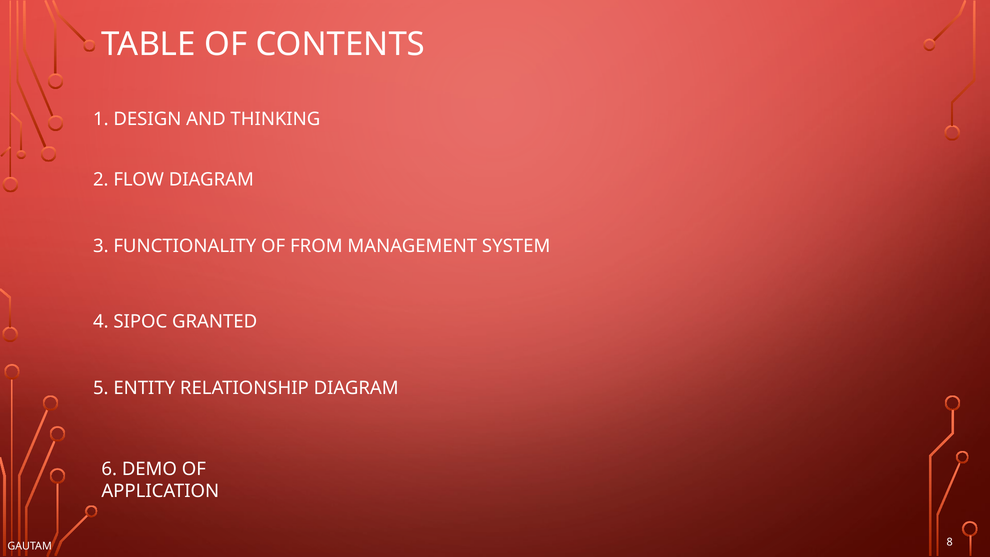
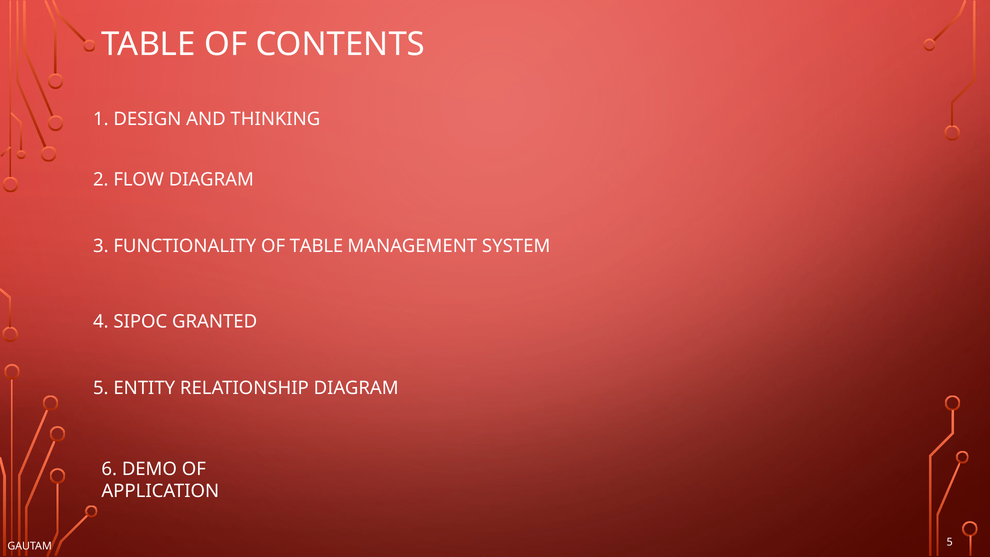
OF FROM: FROM -> TABLE
GAUTAM 8: 8 -> 5
